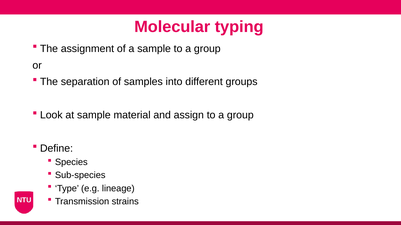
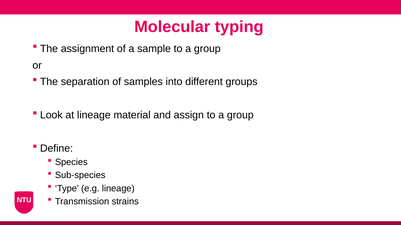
at sample: sample -> lineage
